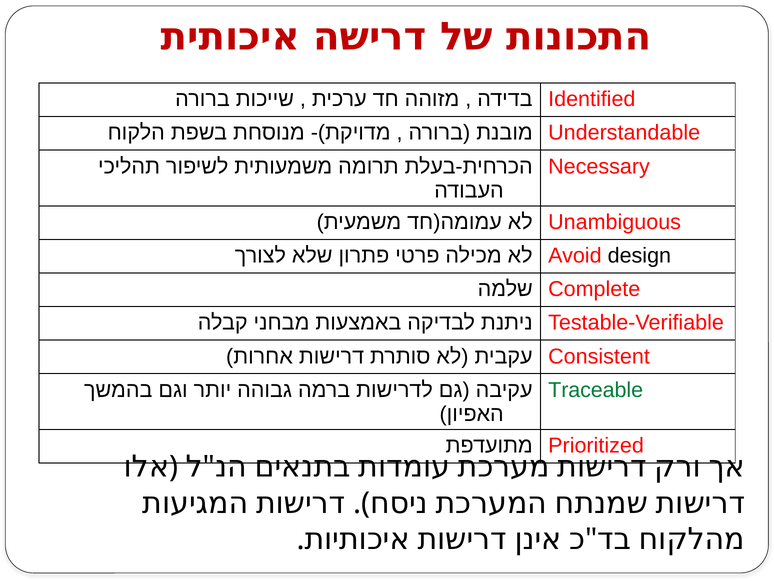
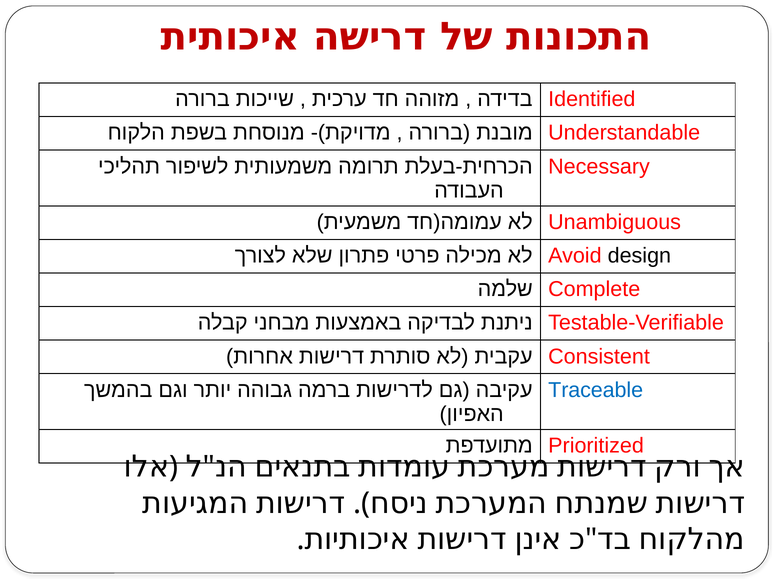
Traceable colour: green -> blue
